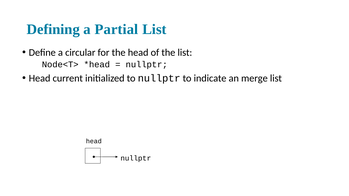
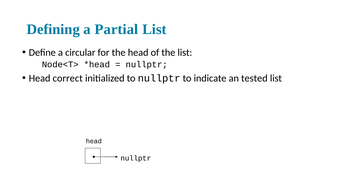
current: current -> correct
merge: merge -> tested
